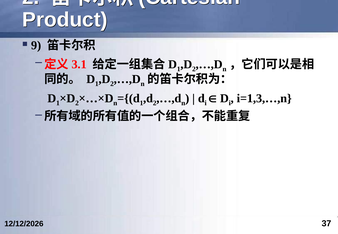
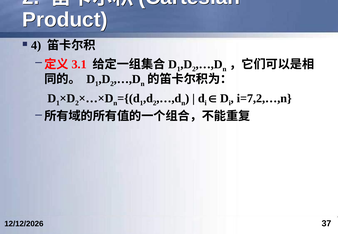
9: 9 -> 4
i=1,3,…,n: i=1,3,…,n -> i=7,2,…,n
